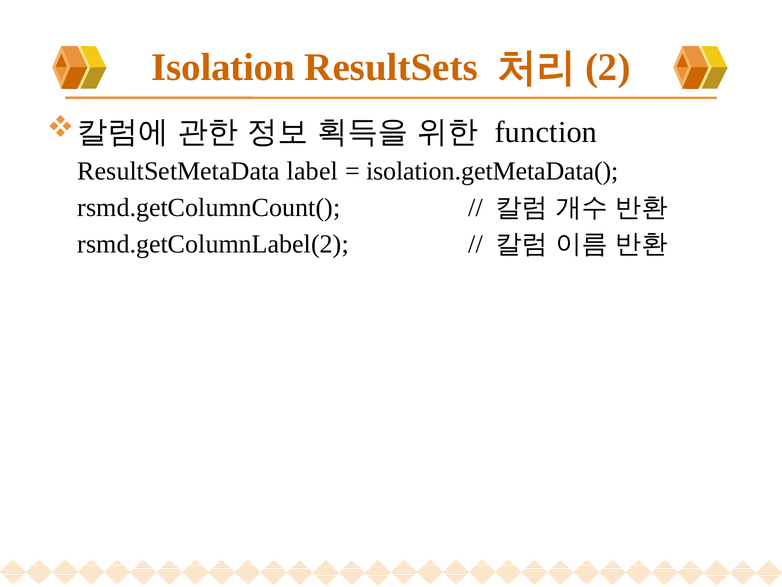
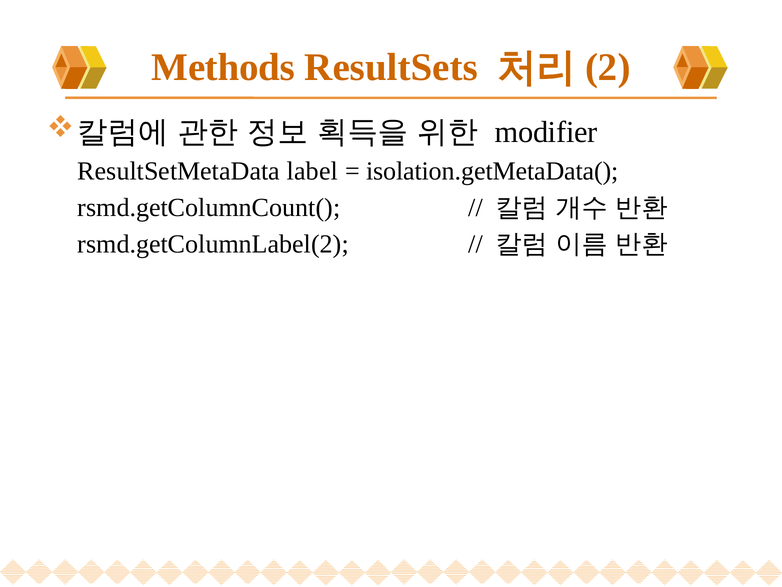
Isolation: Isolation -> Methods
function: function -> modifier
